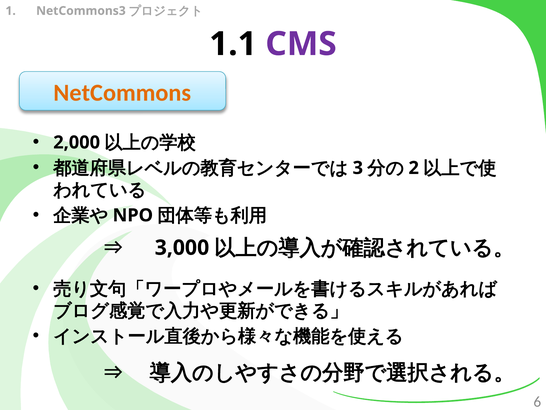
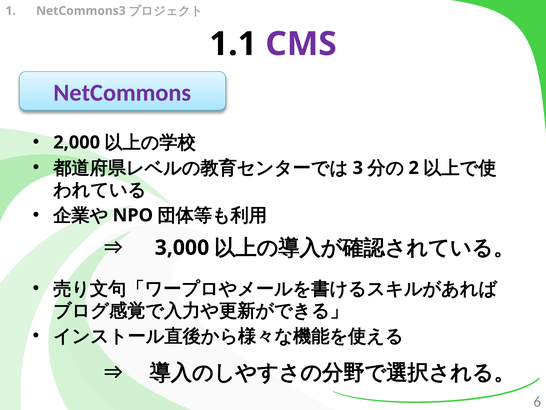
NetCommons colour: orange -> purple
